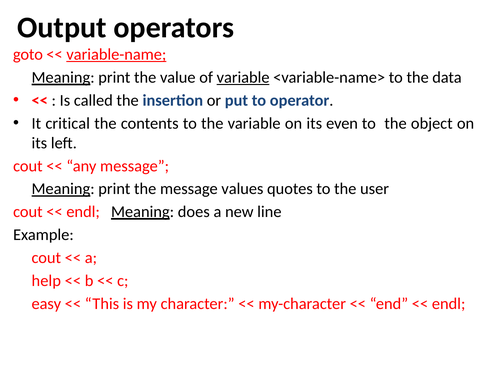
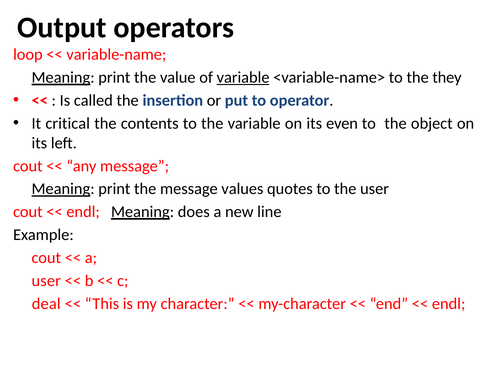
goto: goto -> loop
variable-name underline: present -> none
data: data -> they
help at (46, 281): help -> user
easy: easy -> deal
